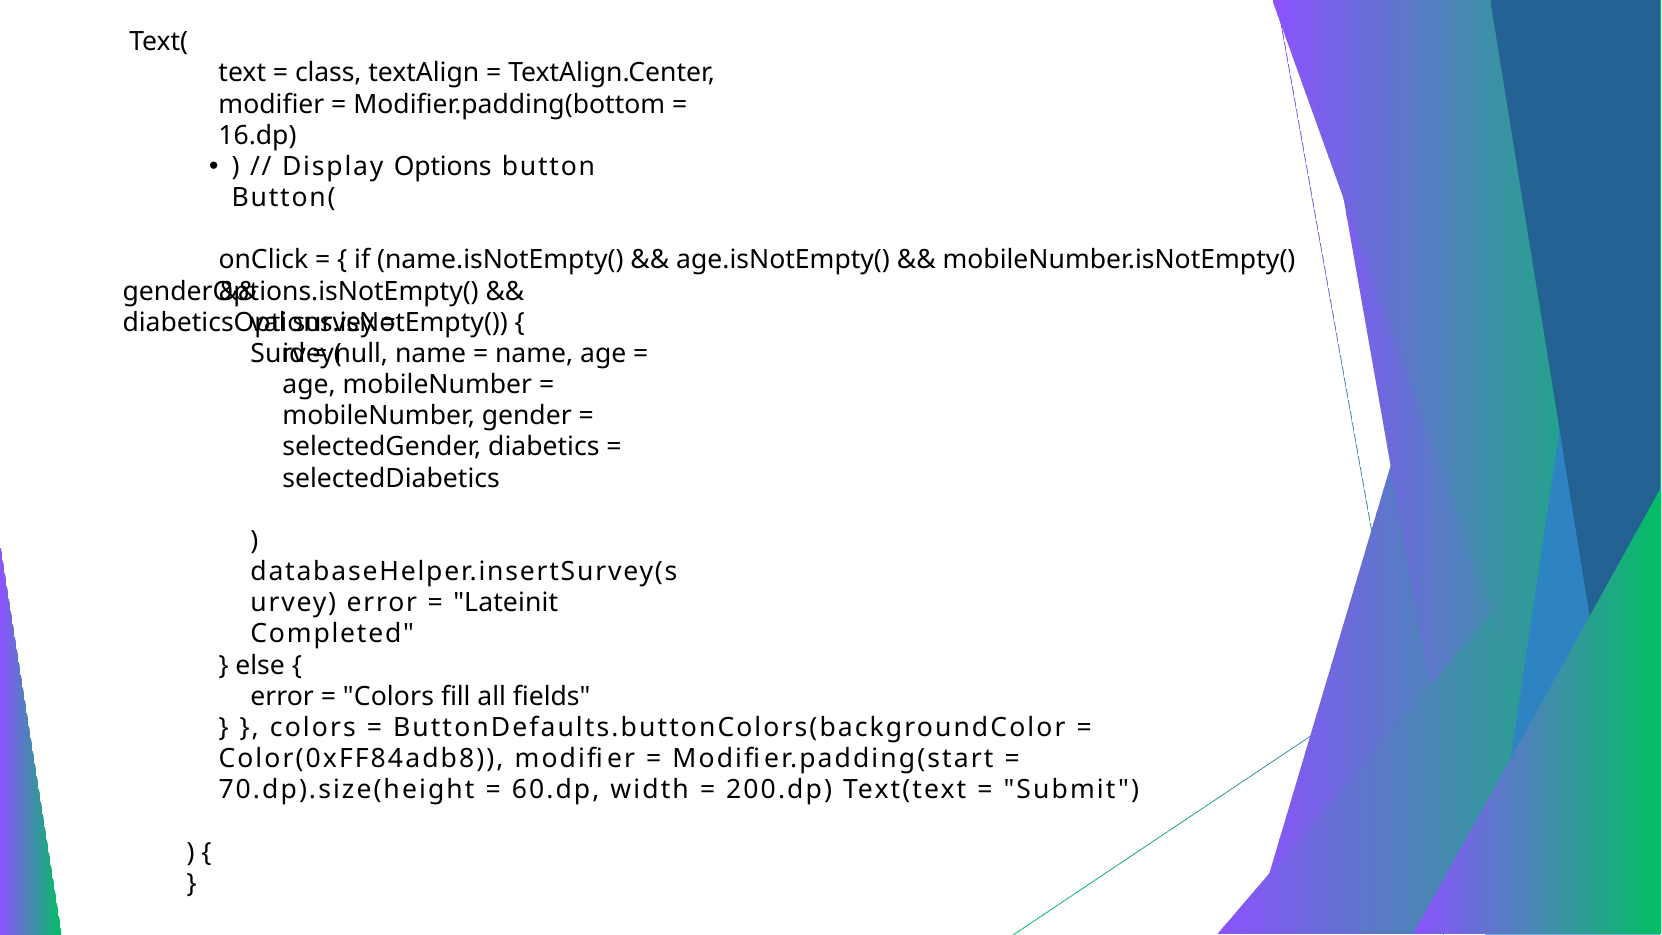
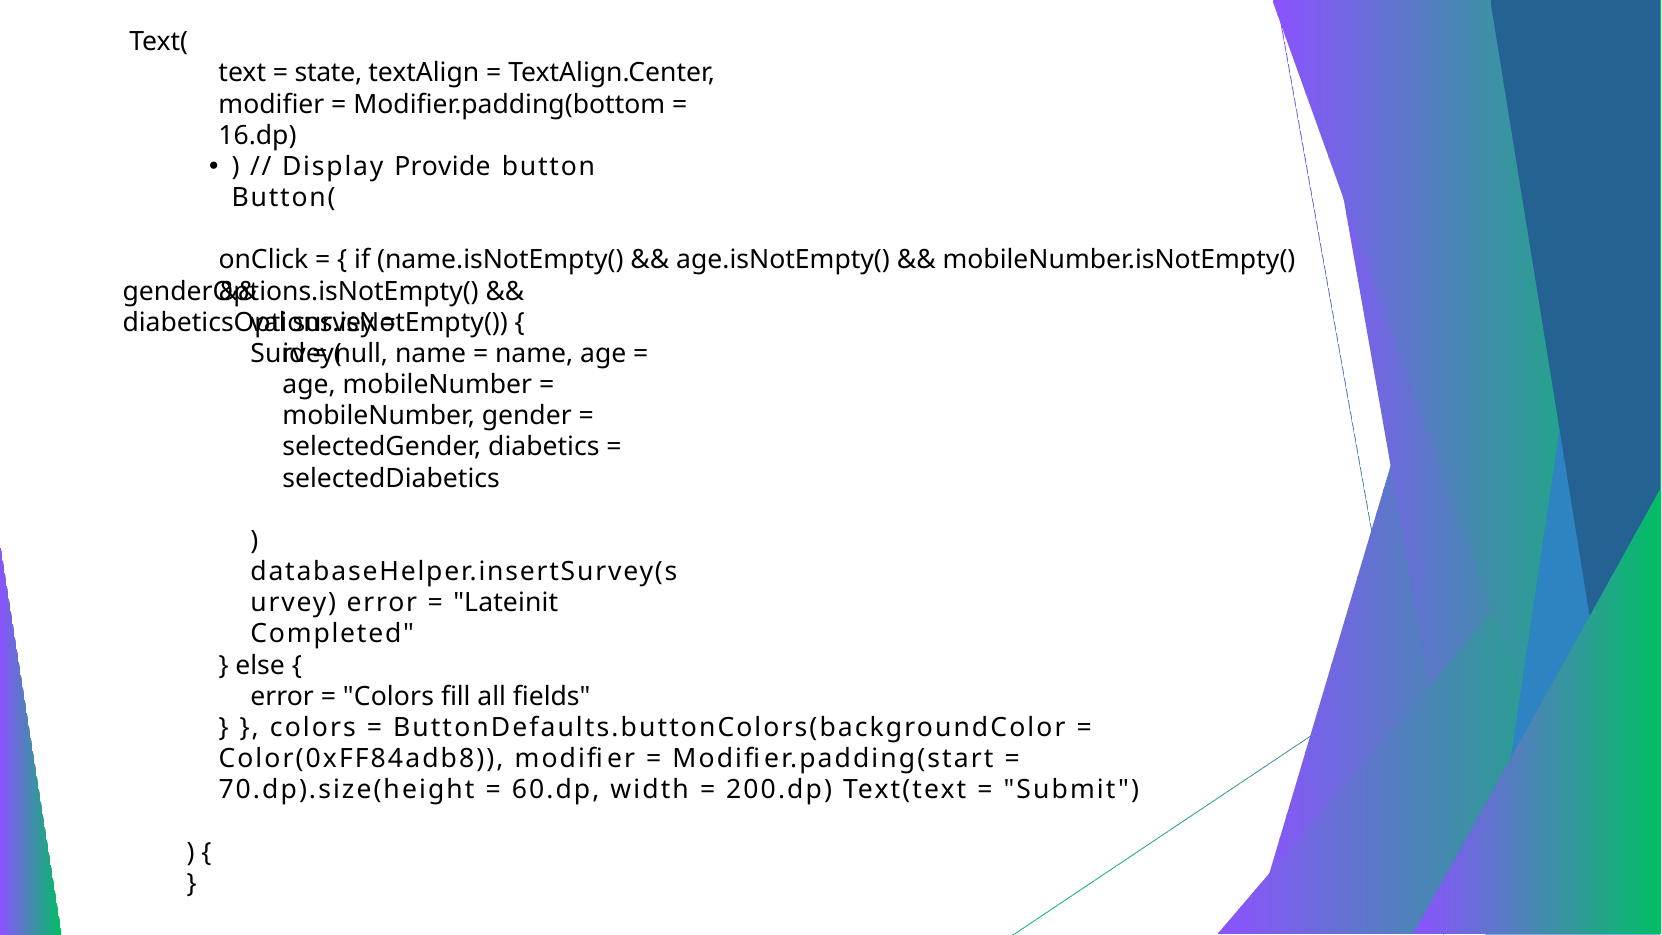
class: class -> state
Options: Options -> Provide
